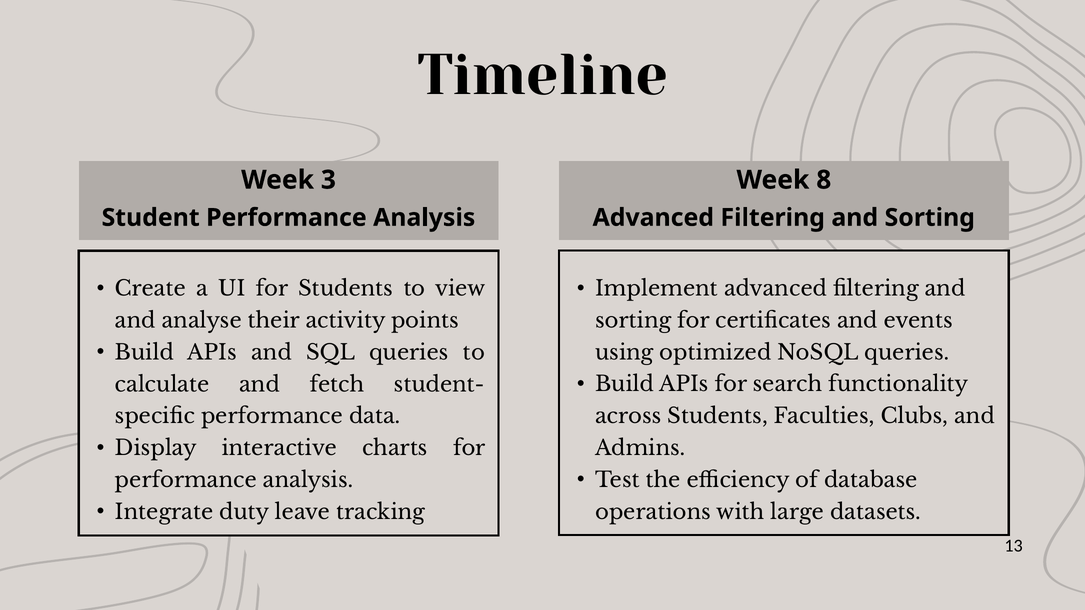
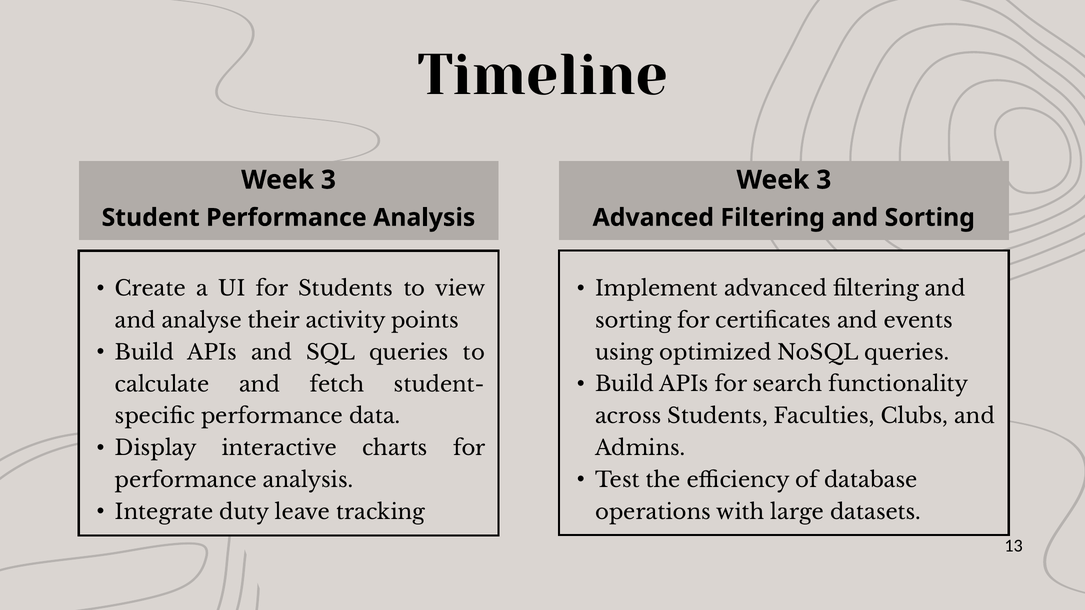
8 at (824, 180): 8 -> 3
